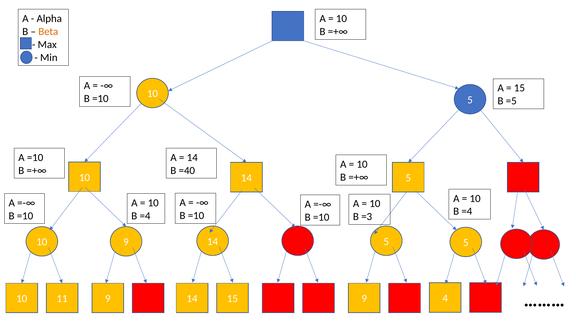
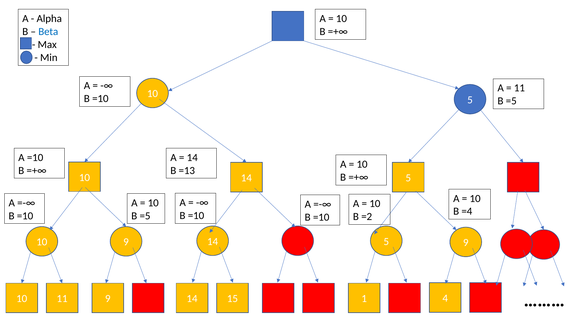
Beta colour: orange -> blue
15 at (519, 88): 15 -> 11
=40: =40 -> =13
=4 at (145, 216): =4 -> =5
=3: =3 -> =2
5 5: 5 -> 9
14 9: 9 -> 1
